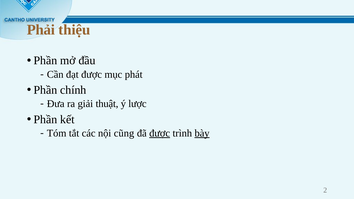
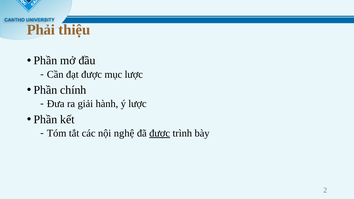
mục phát: phát -> lược
thuật: thuật -> hành
cũng: cũng -> nghệ
bày underline: present -> none
